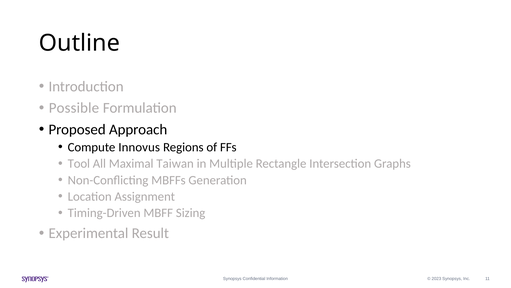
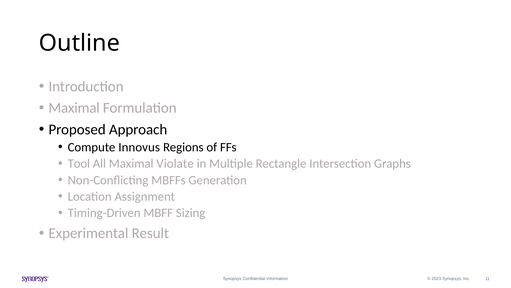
Possible at (74, 108): Possible -> Maximal
Taiwan: Taiwan -> Violate
